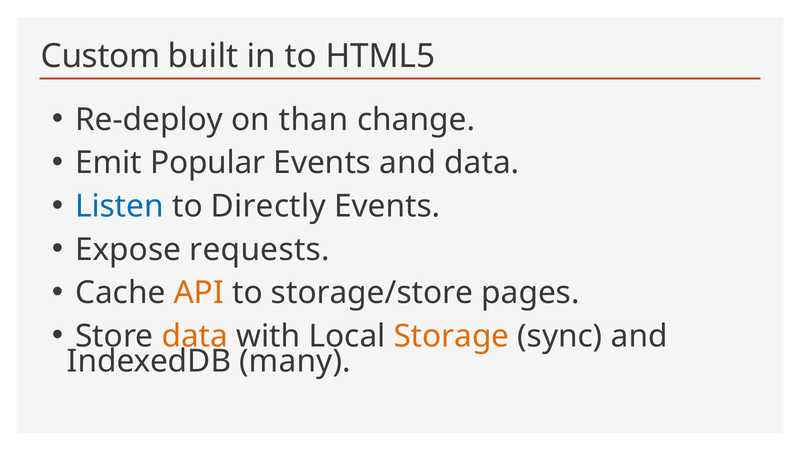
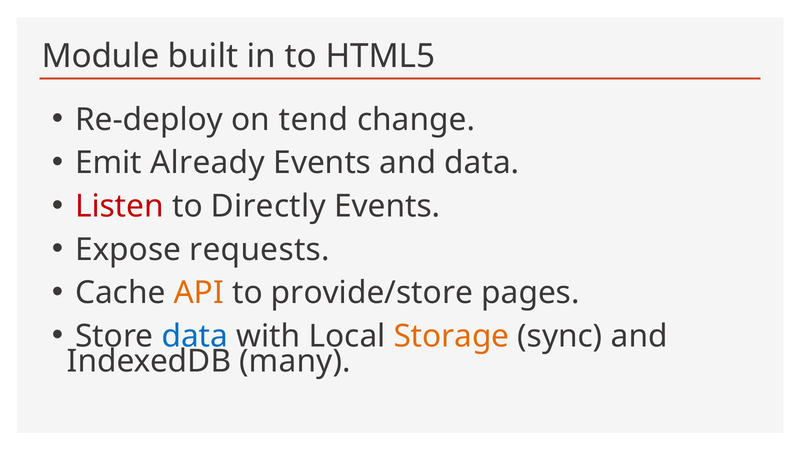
Custom: Custom -> Module
than: than -> tend
Popular: Popular -> Already
Listen colour: blue -> red
storage/store: storage/store -> provide/store
data at (195, 336) colour: orange -> blue
